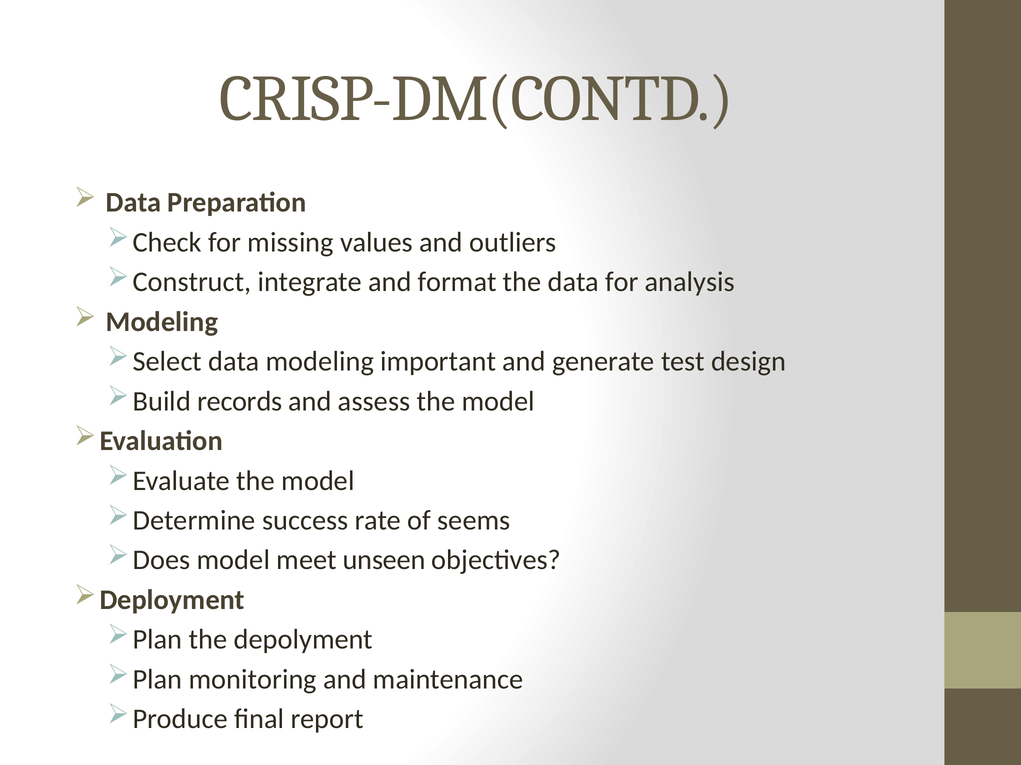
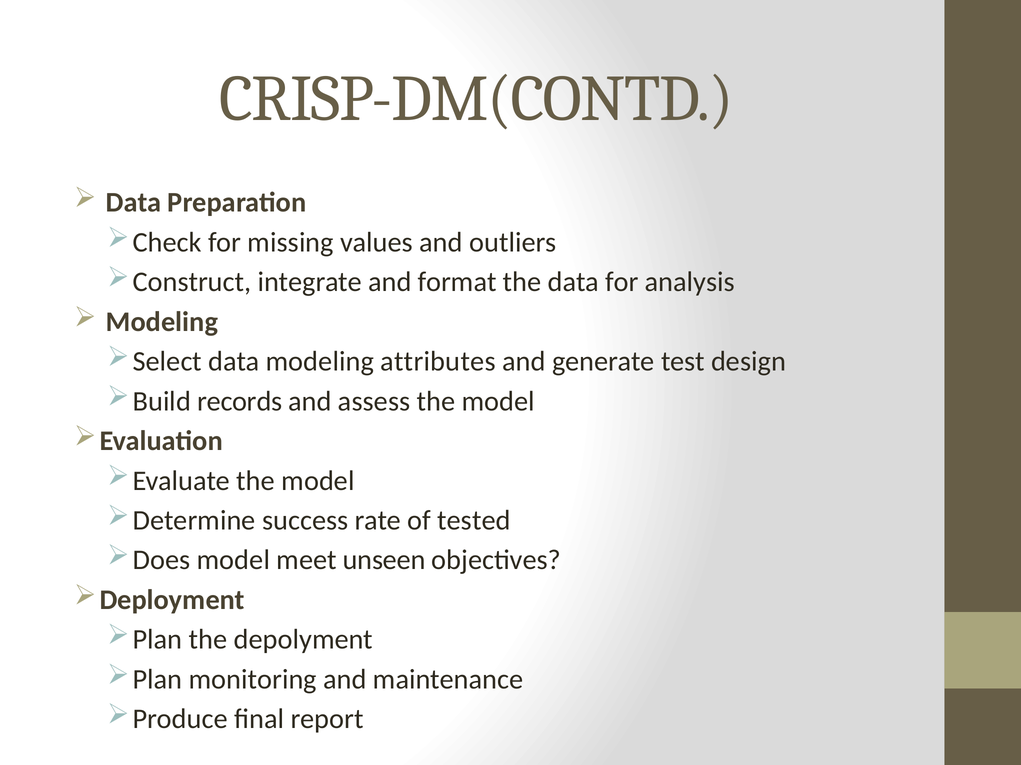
important: important -> attributes
seems: seems -> tested
